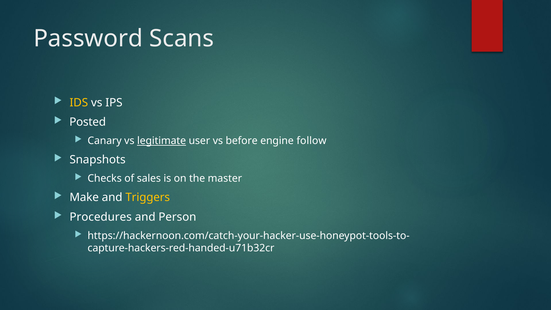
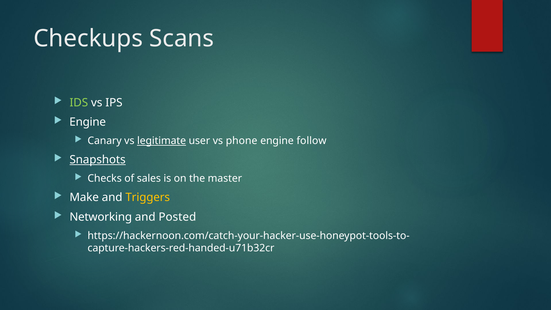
Password: Password -> Checkups
IDS colour: yellow -> light green
Posted at (88, 122): Posted -> Engine
before: before -> phone
Snapshots underline: none -> present
Procedures: Procedures -> Networking
Person: Person -> Posted
